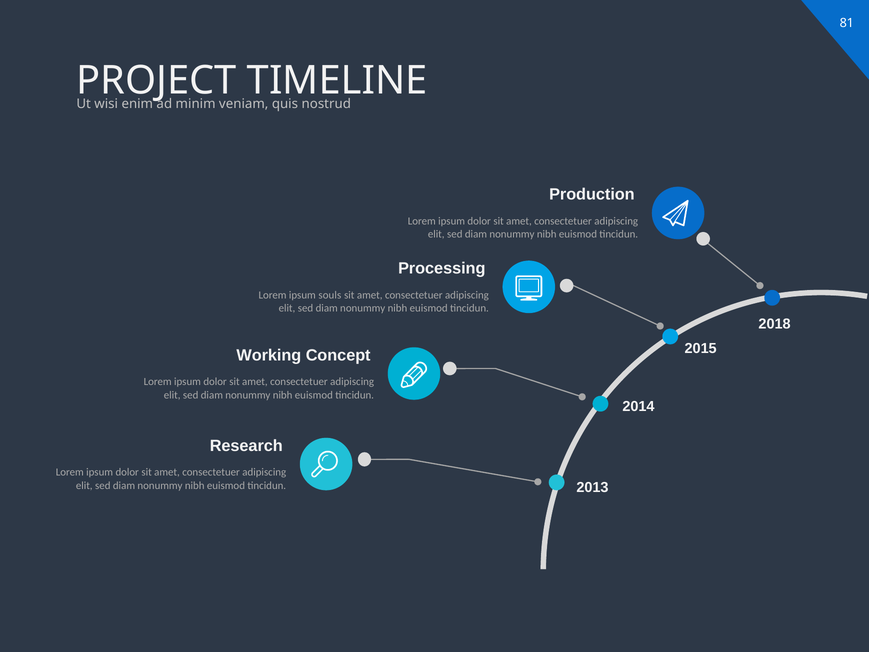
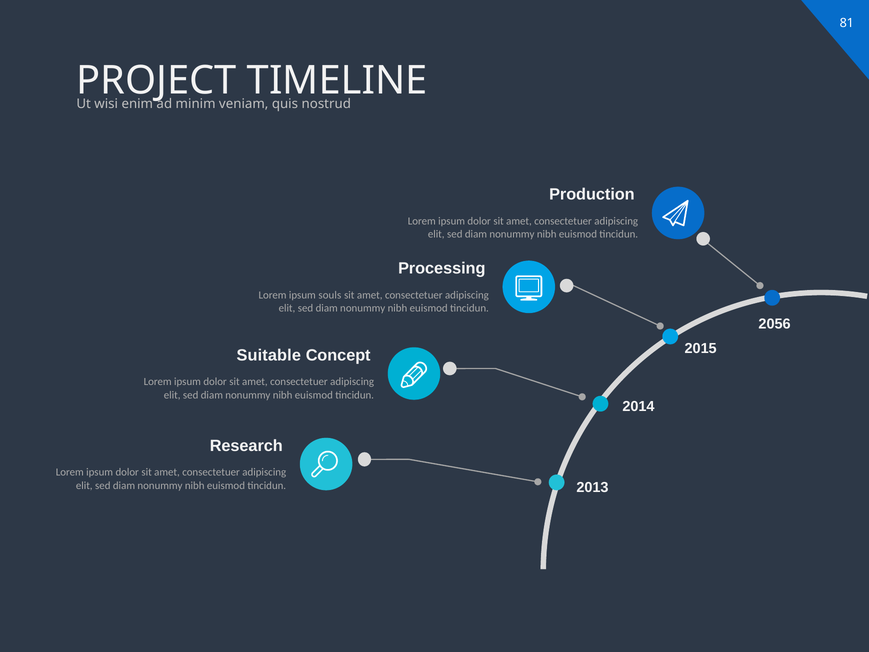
2018: 2018 -> 2056
Working: Working -> Suitable
